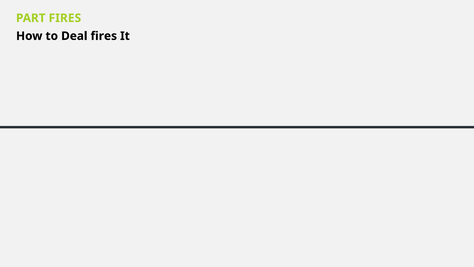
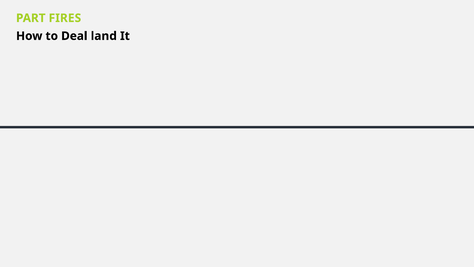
Deal fires: fires -> land
